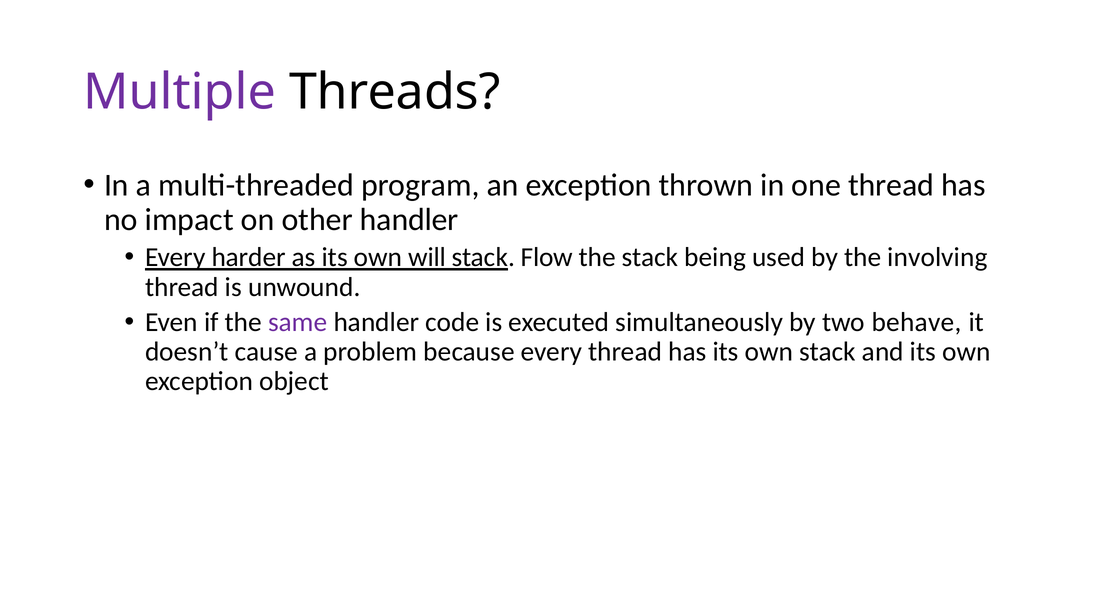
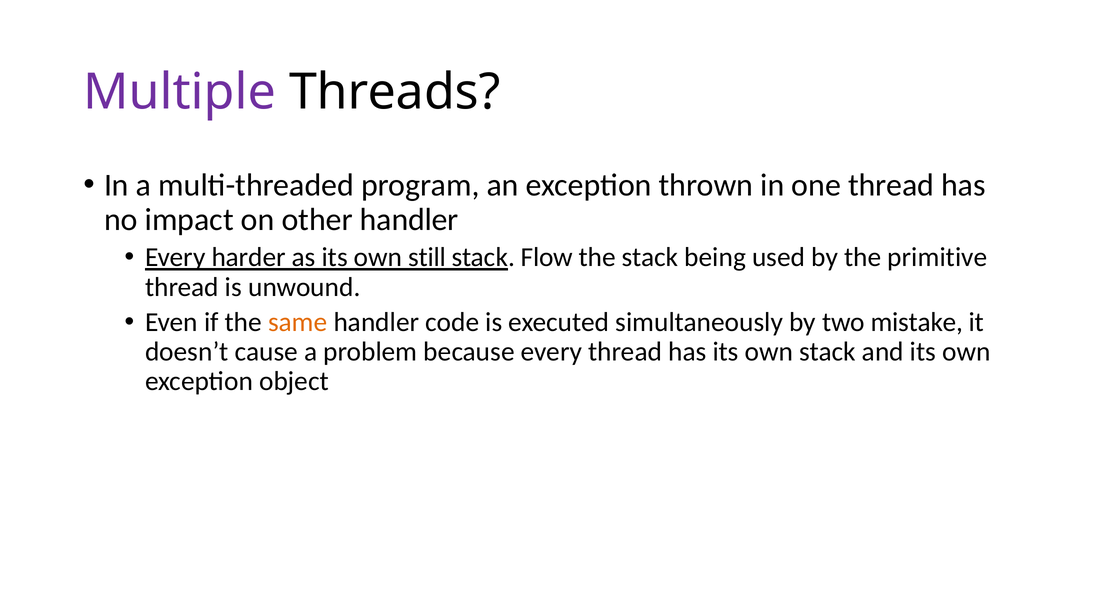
will: will -> still
involving: involving -> primitive
same colour: purple -> orange
behave: behave -> mistake
